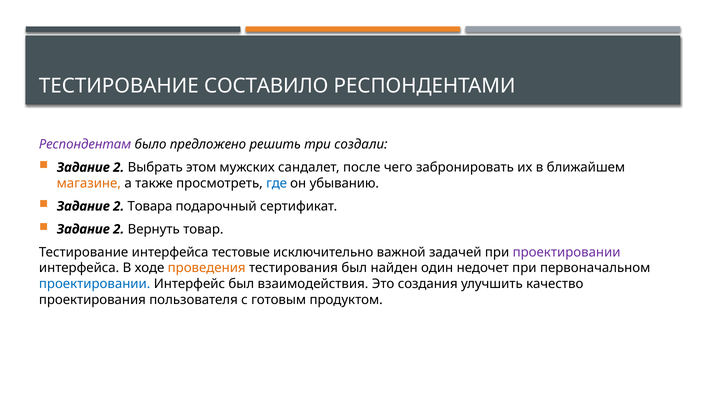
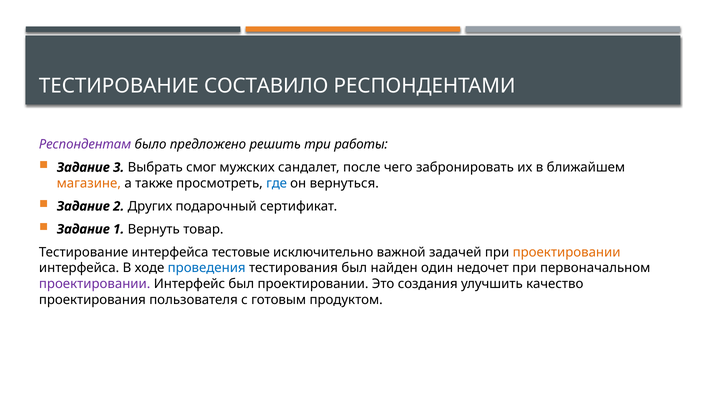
создали: создали -> работы
2 at (119, 167): 2 -> 3
этом: этом -> смог
убыванию: убыванию -> вернуться
Товара: Товара -> Других
2 at (119, 229): 2 -> 1
проектировании at (567, 252) colour: purple -> orange
проведения colour: orange -> blue
проектировании at (95, 284) colour: blue -> purple
был взаимодействия: взаимодействия -> проектировании
